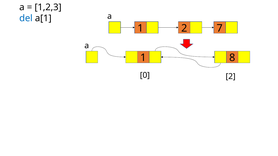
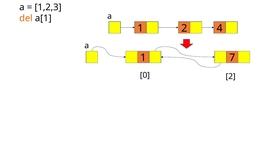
del colour: blue -> orange
7: 7 -> 4
8: 8 -> 7
